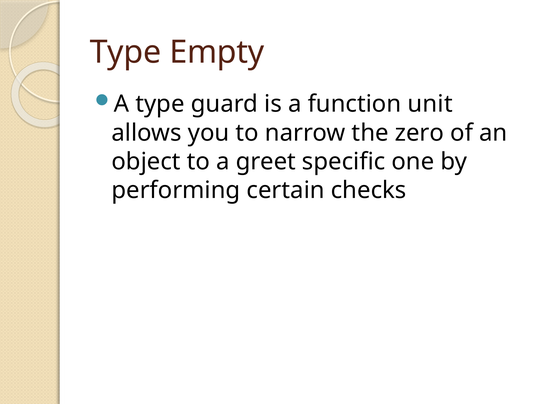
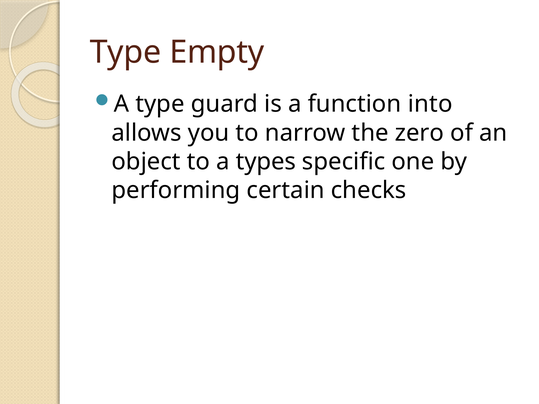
unit: unit -> into
greet: greet -> types
